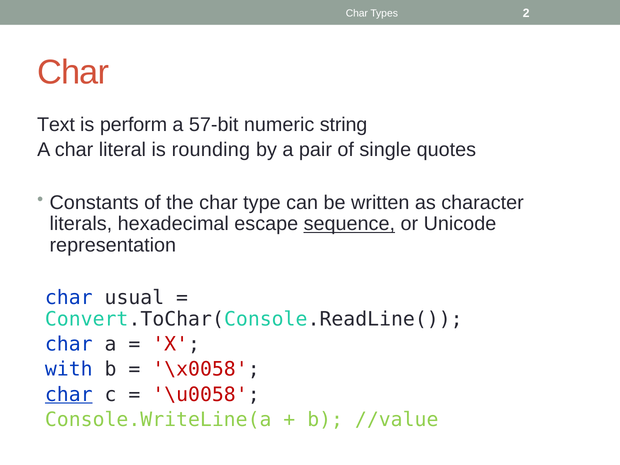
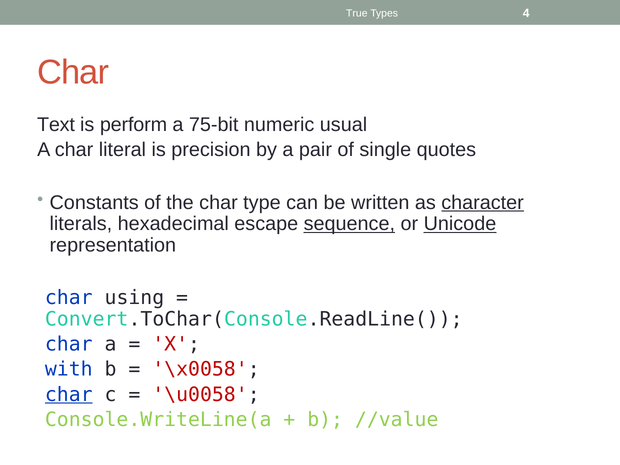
Char at (357, 13): Char -> True
2: 2 -> 4
57-bit: 57-bit -> 75-bit
string: string -> usual
rounding: rounding -> precision
character underline: none -> present
Unicode underline: none -> present
usual: usual -> using
